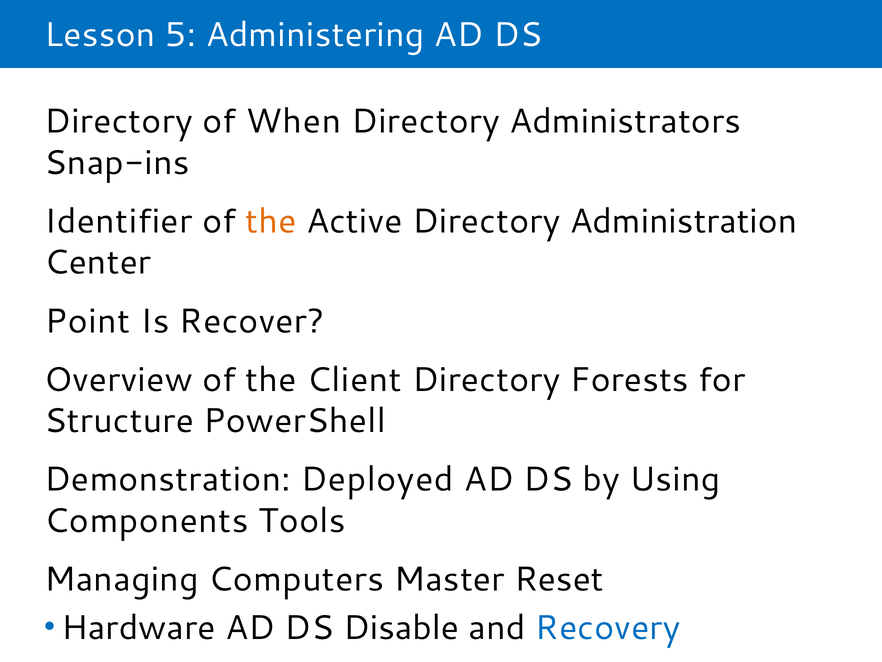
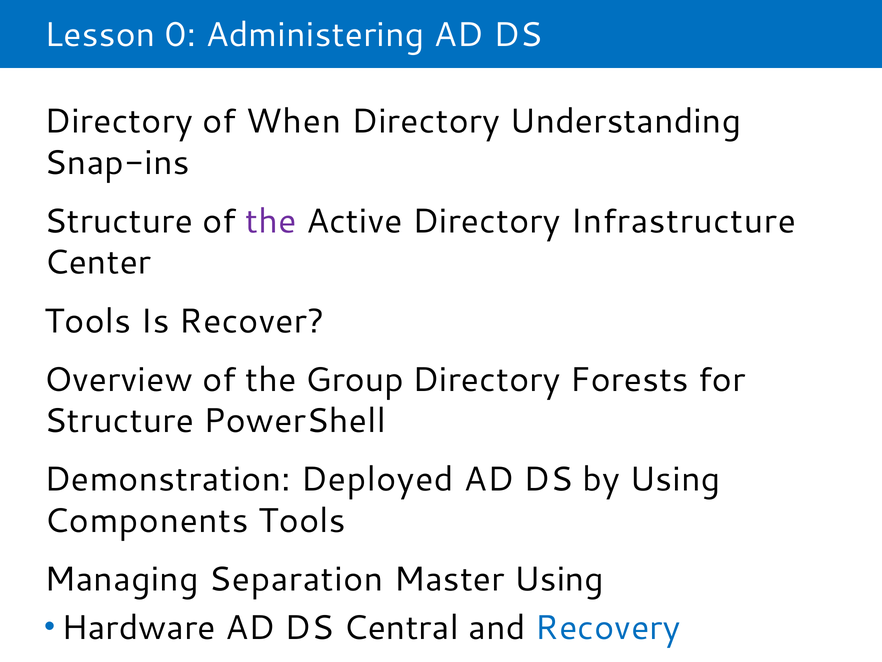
5: 5 -> 0
Administrators: Administrators -> Understanding
Identifier at (118, 221): Identifier -> Structure
the at (271, 221) colour: orange -> purple
Administration: Administration -> Infrastructure
Point at (87, 321): Point -> Tools
Client: Client -> Group
Computers: Computers -> Separation
Master Reset: Reset -> Using
Disable: Disable -> Central
